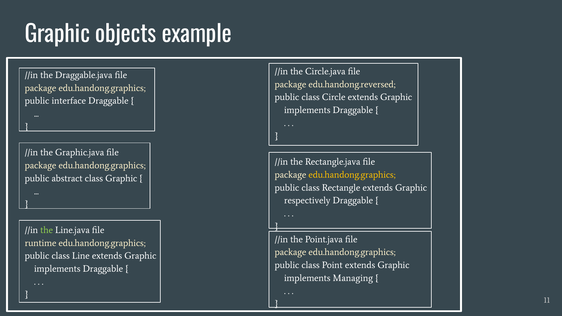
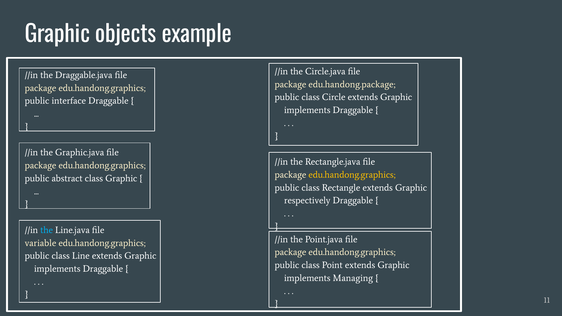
edu.handong.reversed: edu.handong.reversed -> edu.handong.package
the at (47, 230) colour: light green -> light blue
runtime: runtime -> variable
